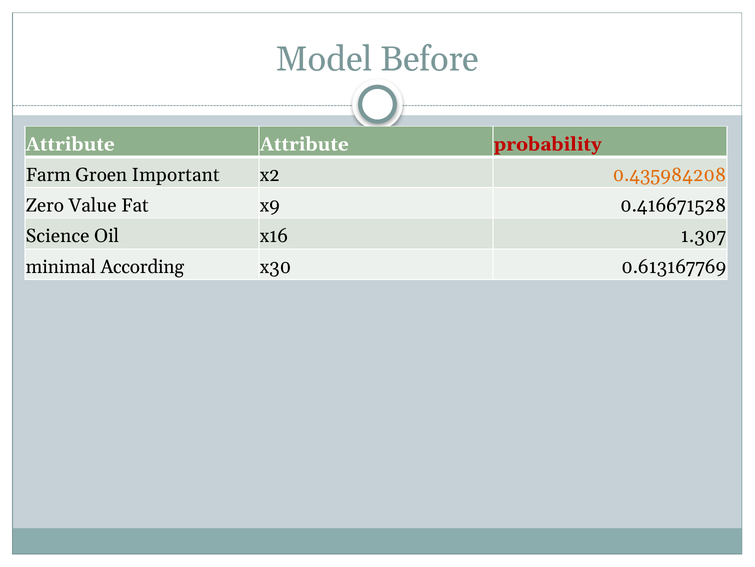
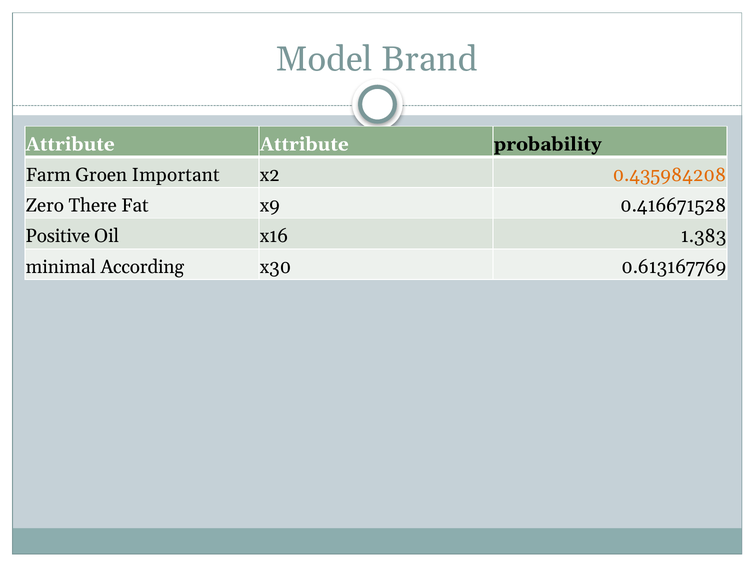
Before: Before -> Brand
probability colour: red -> black
Value: Value -> There
Science: Science -> Positive
1.307: 1.307 -> 1.383
